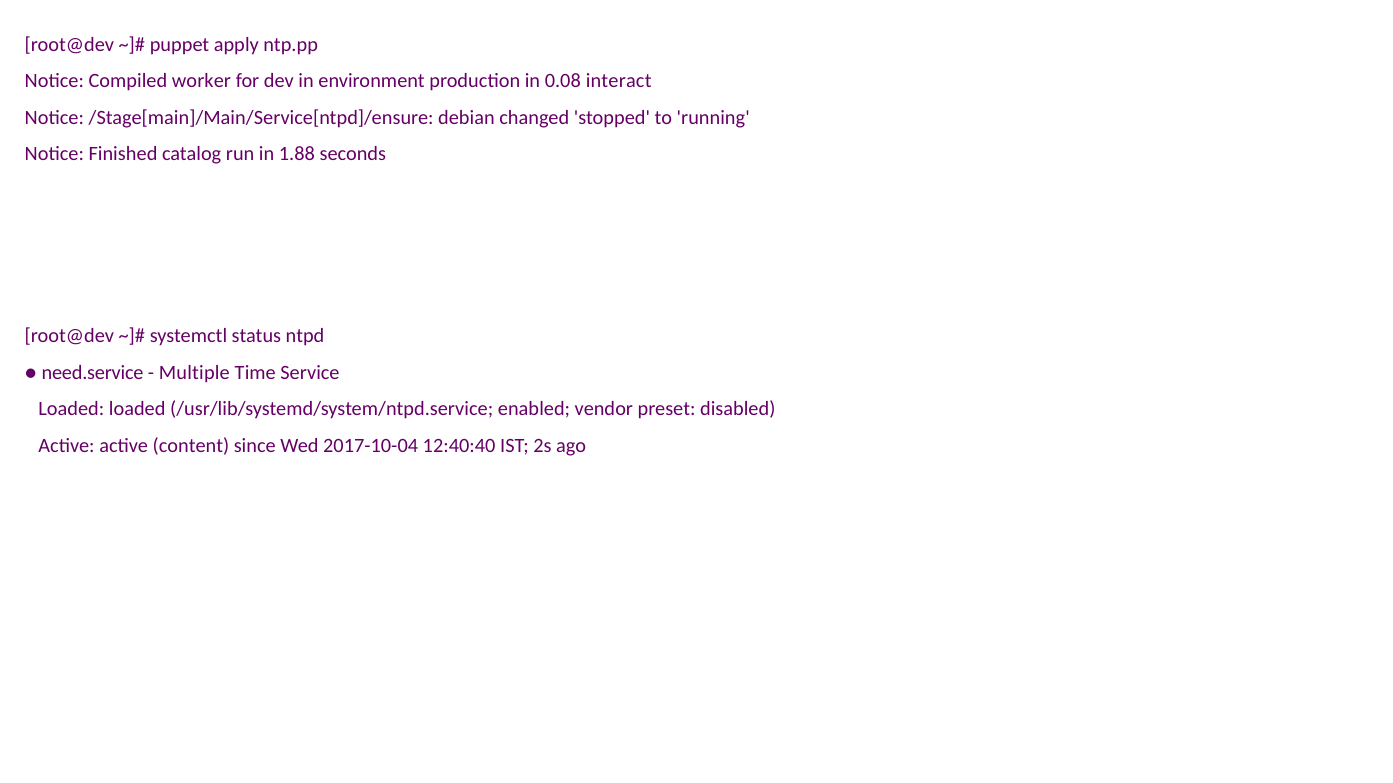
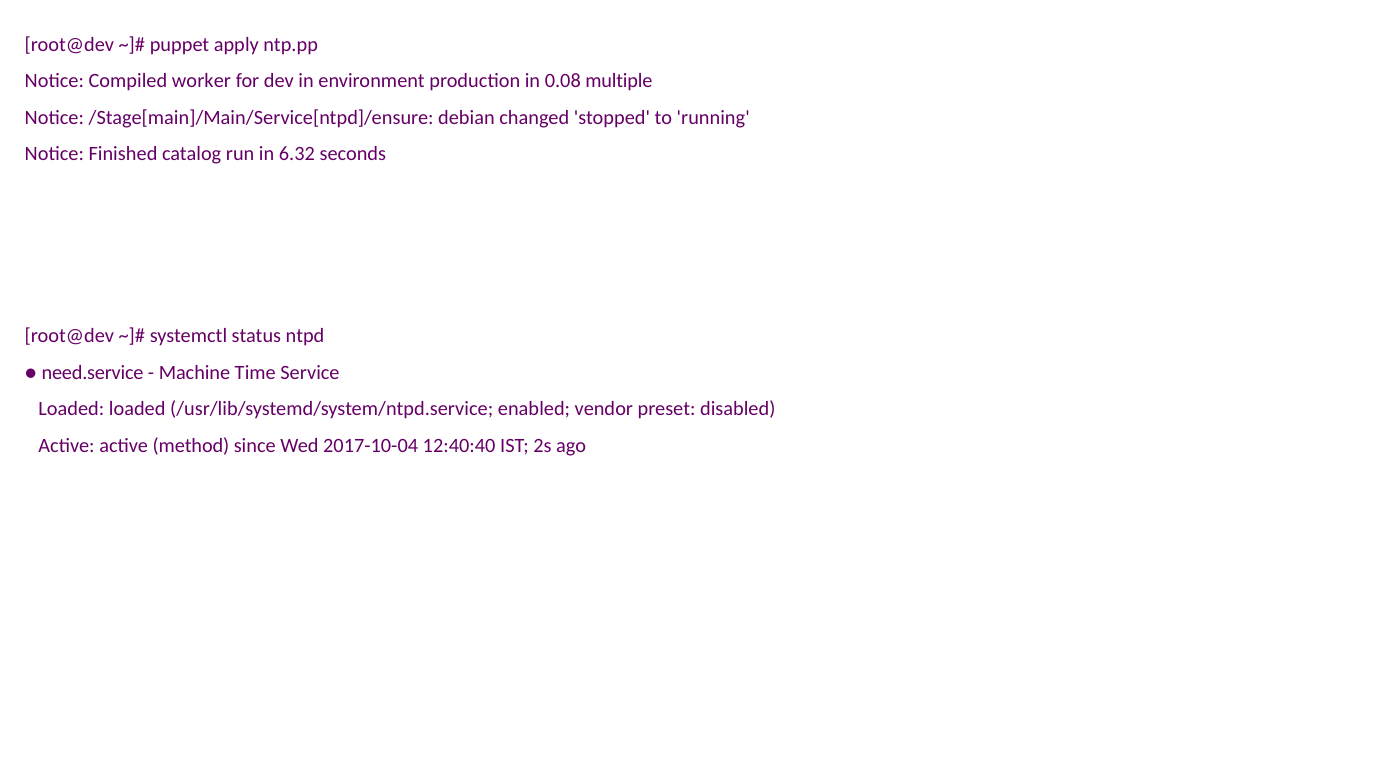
interact: interact -> multiple
1.88: 1.88 -> 6.32
Multiple: Multiple -> Machine
content: content -> method
